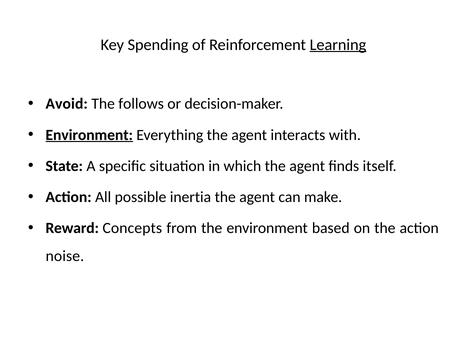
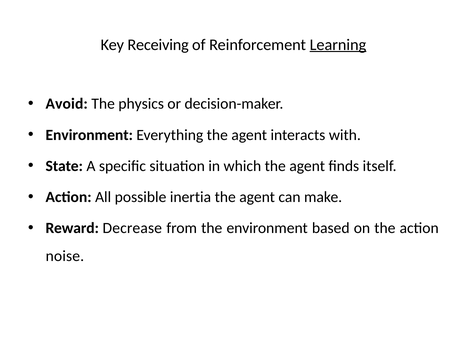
Spending: Spending -> Receiving
follows: follows -> physics
Environment at (89, 135) underline: present -> none
Concepts: Concepts -> Decrease
